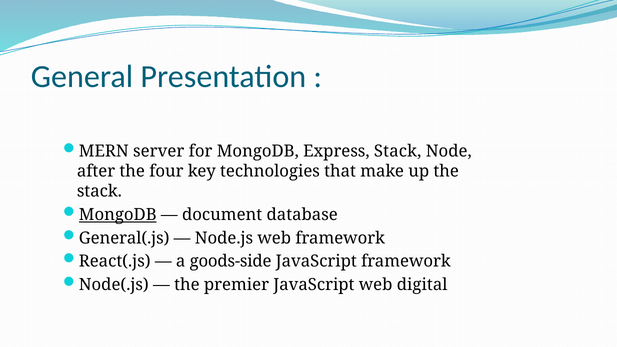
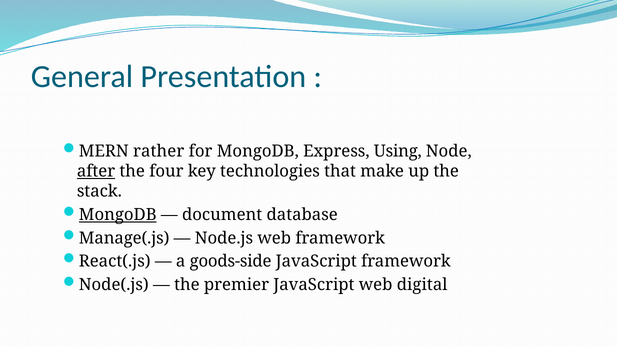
server: server -> rather
Express Stack: Stack -> Using
after underline: none -> present
General(.js: General(.js -> Manage(.js
